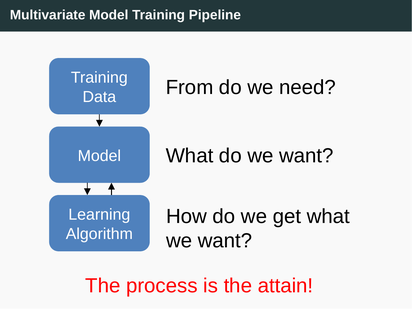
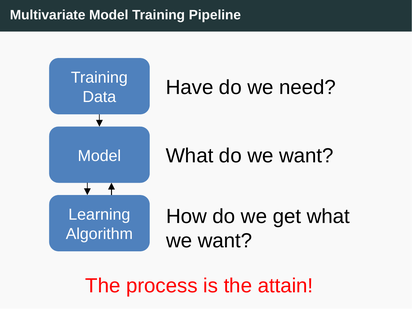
From: From -> Have
